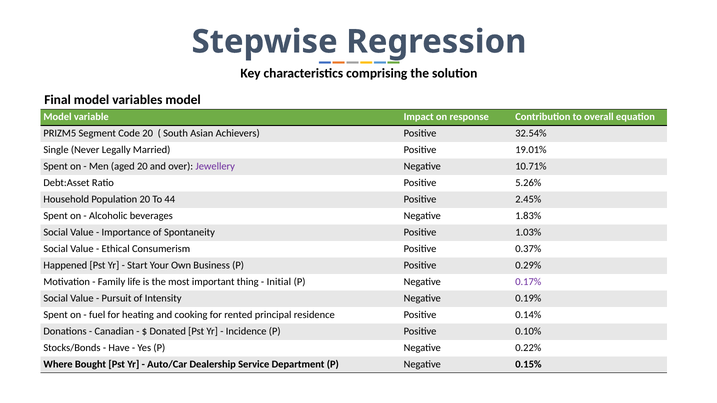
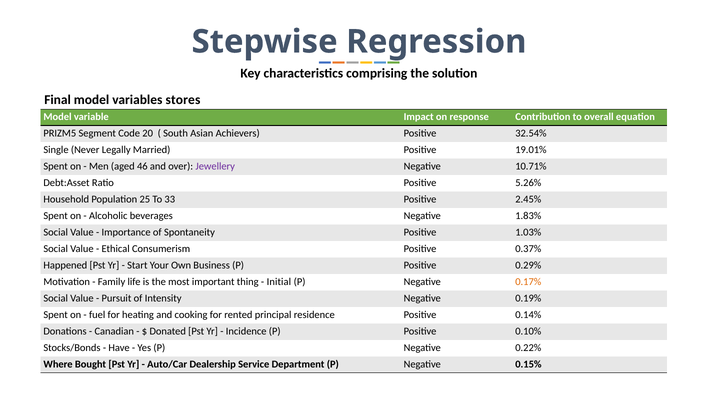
variables model: model -> stores
aged 20: 20 -> 46
Population 20: 20 -> 25
44: 44 -> 33
0.17% colour: purple -> orange
